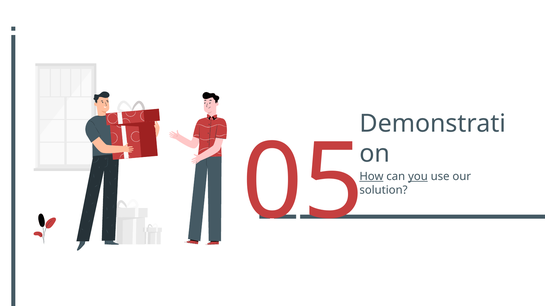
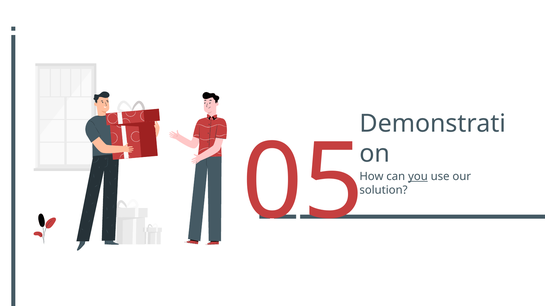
How underline: present -> none
